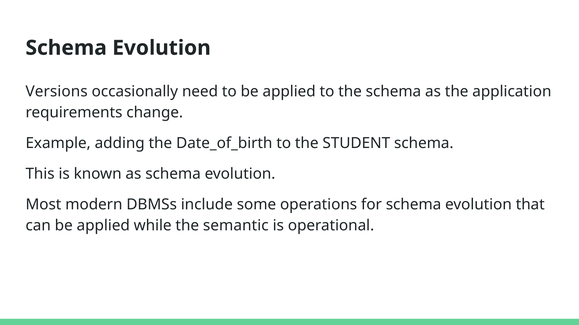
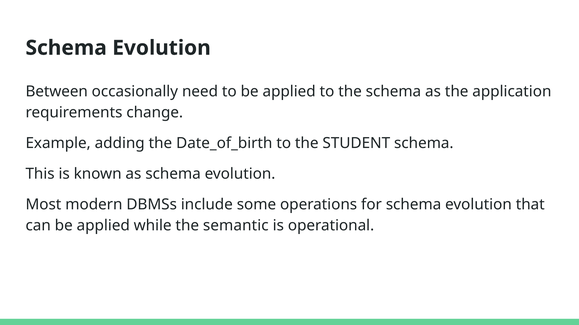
Versions: Versions -> Between
